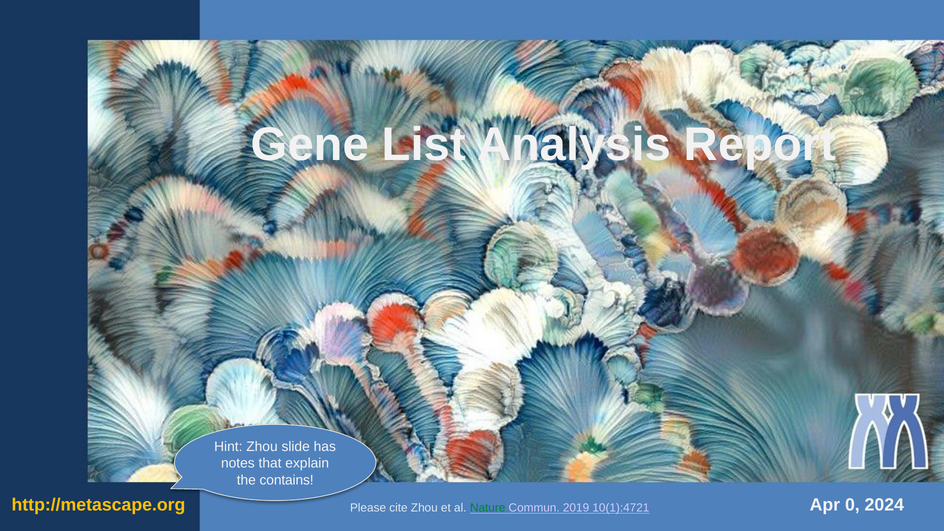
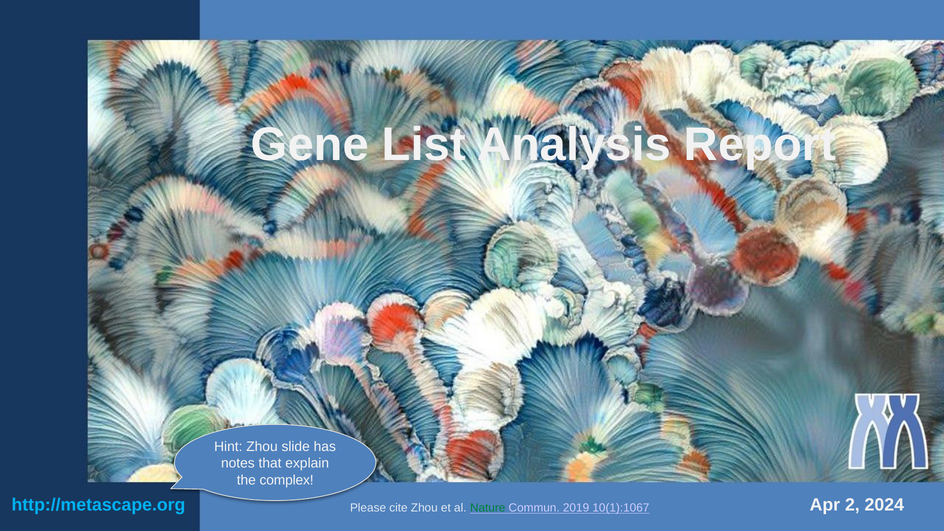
contains: contains -> complex
http://metascape.org colour: yellow -> light blue
0: 0 -> 2
10(1):4721: 10(1):4721 -> 10(1):1067
